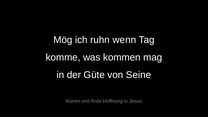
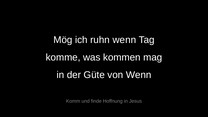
von Seine: Seine -> Wenn
